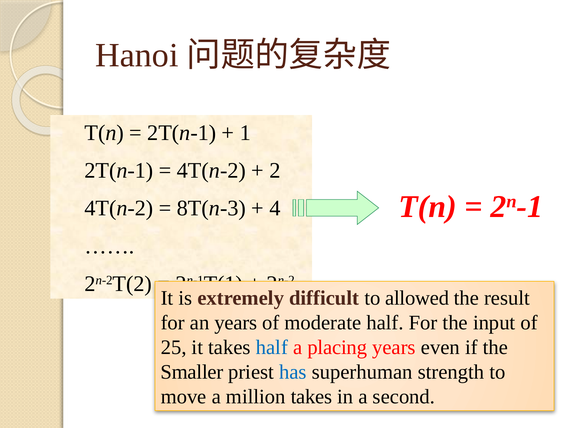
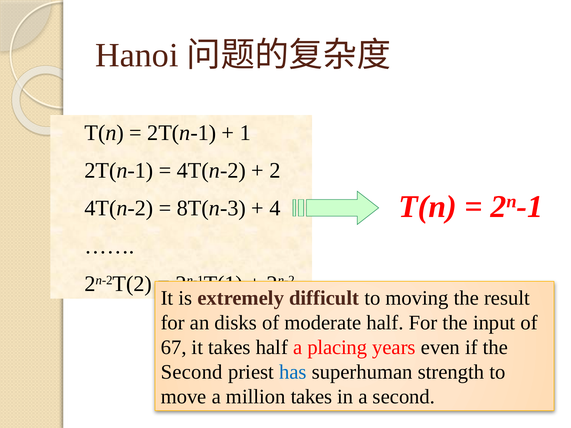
allowed: allowed -> moving
an years: years -> disks
25: 25 -> 67
half at (272, 348) colour: blue -> black
Smaller at (192, 372): Smaller -> Second
